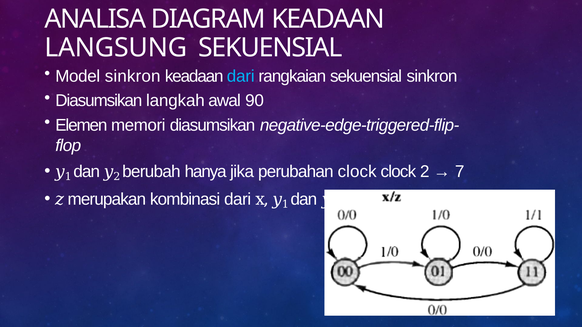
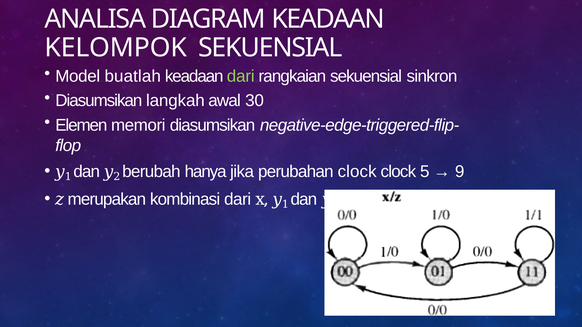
LANGSUNG: LANGSUNG -> KELOMPOK
Model sinkron: sinkron -> buatlah
dari at (241, 76) colour: light blue -> light green
90: 90 -> 30
clock 2: 2 -> 5
7: 7 -> 9
